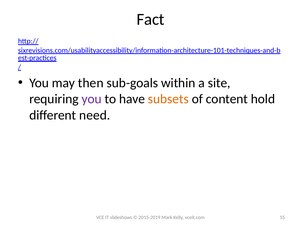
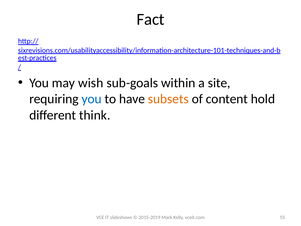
then: then -> wish
you at (92, 99) colour: purple -> blue
need: need -> think
